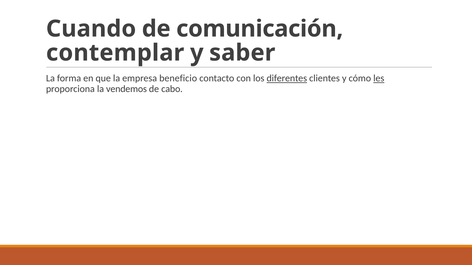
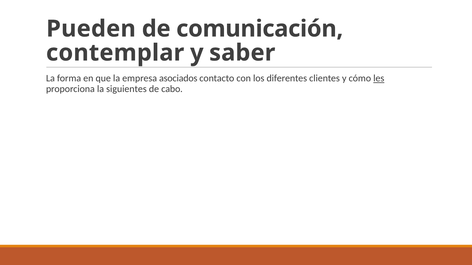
Cuando: Cuando -> Pueden
beneficio: beneficio -> asociados
diferentes underline: present -> none
vendemos: vendemos -> siguientes
